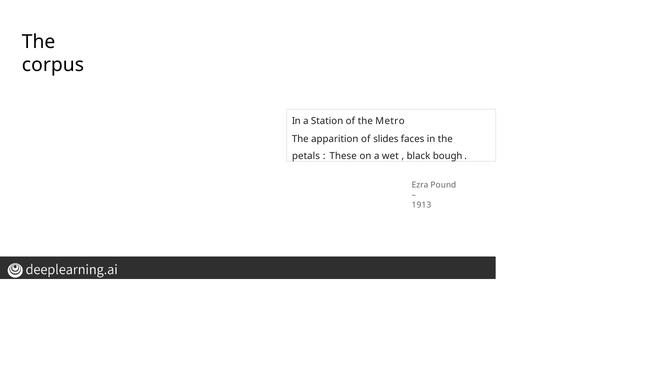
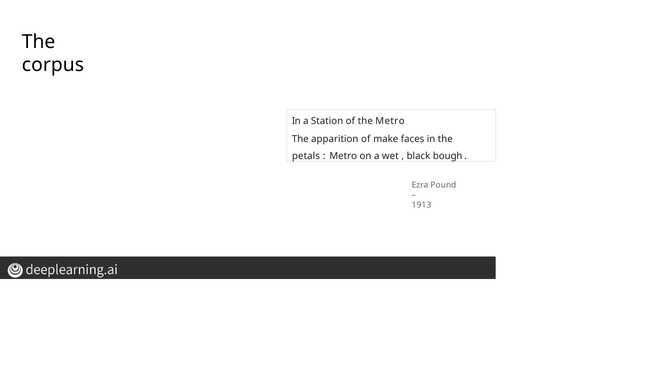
slides: slides -> make
These at (343, 156): These -> Metro
